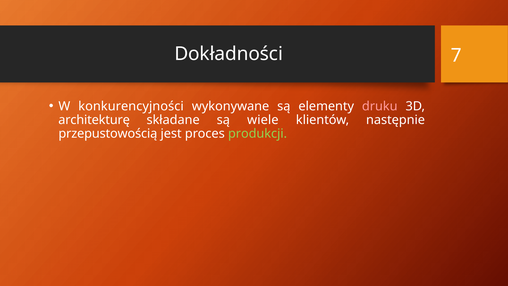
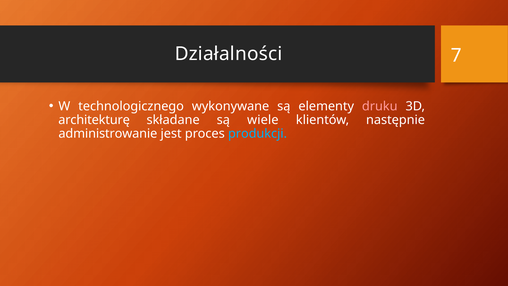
Dokładności: Dokładności -> Działalności
konkurencyjności: konkurencyjności -> technologicznego
przepustowością: przepustowością -> administrowanie
produkcji colour: light green -> light blue
